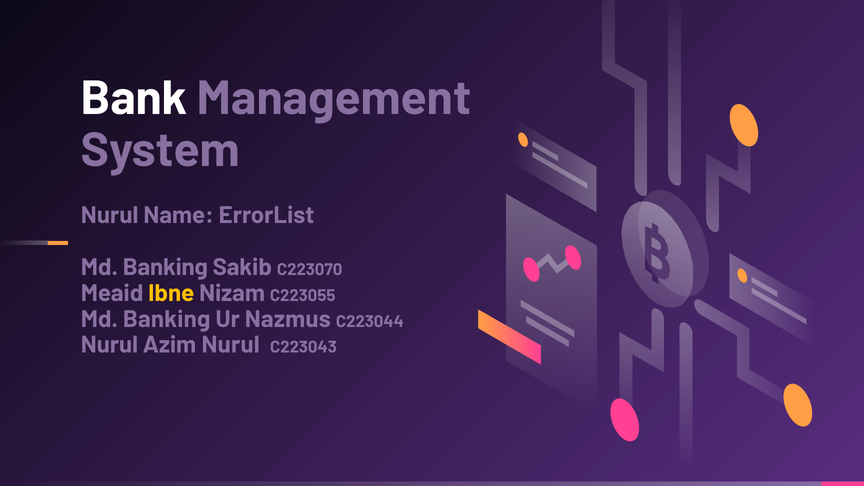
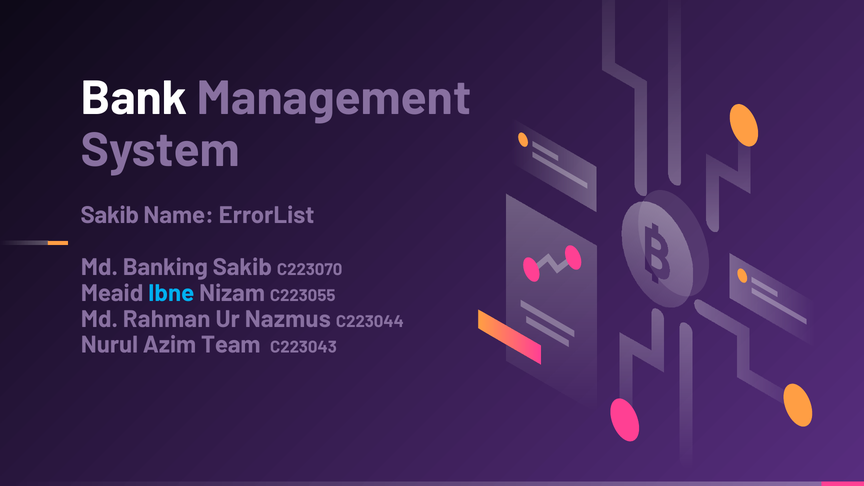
Nurul at (110, 215): Nurul -> Sakib
Ibne colour: yellow -> light blue
Banking at (167, 319): Banking -> Rahman
Azim Nurul: Nurul -> Team
